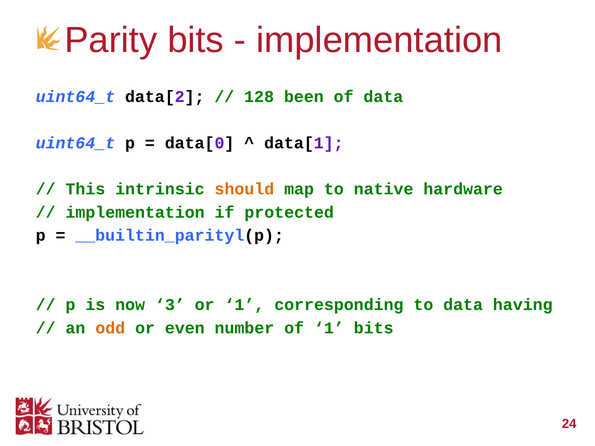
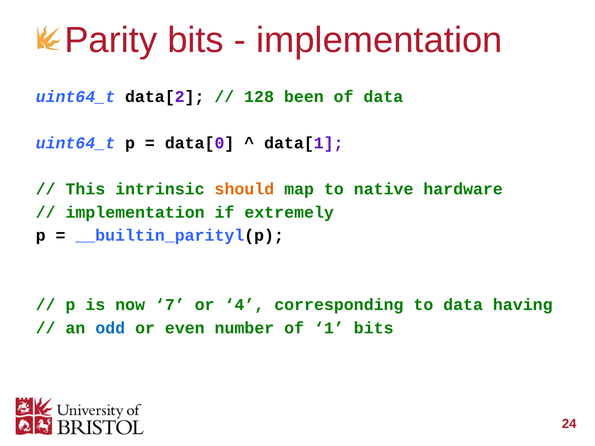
protected: protected -> extremely
3: 3 -> 7
or 1: 1 -> 4
odd colour: orange -> blue
